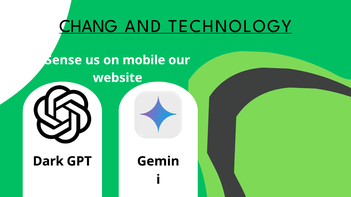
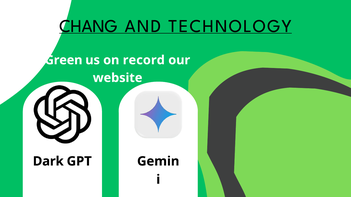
Sense: Sense -> Green
mobile: mobile -> record
